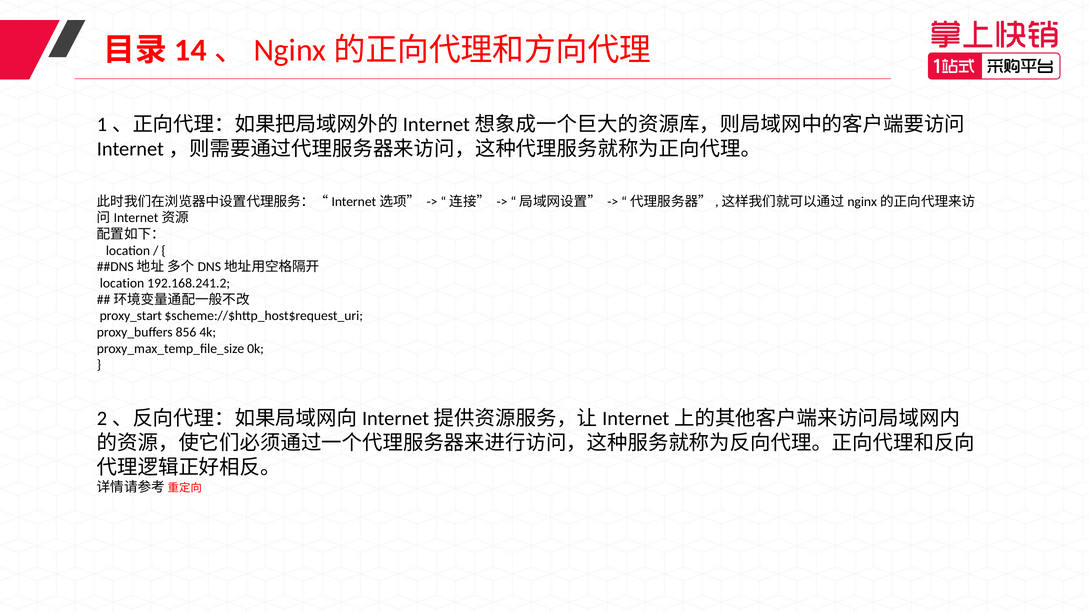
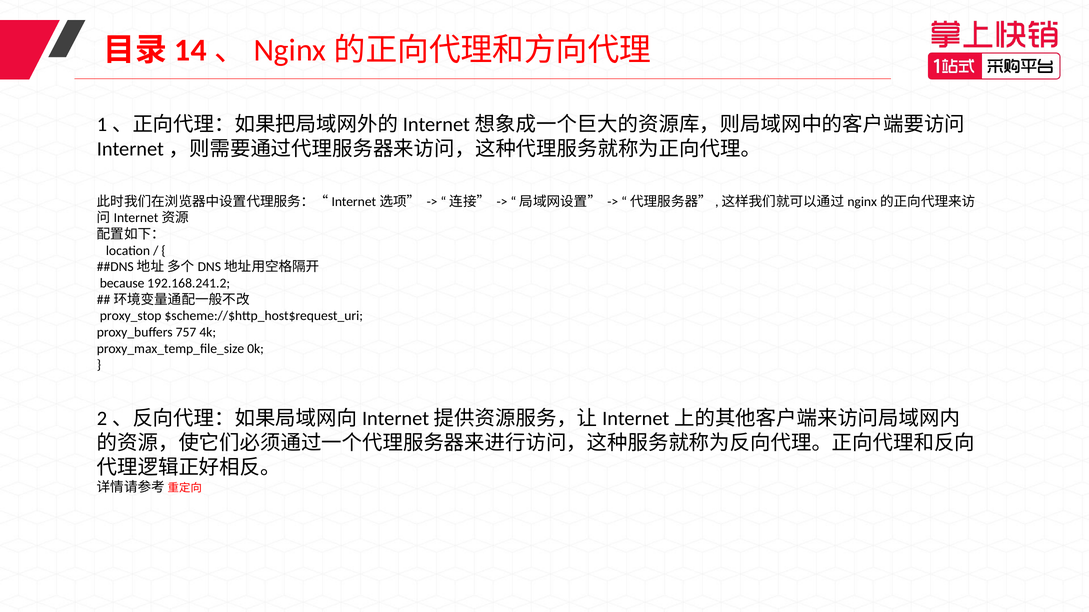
location at (122, 283): location -> because
proxy_start: proxy_start -> proxy_stop
856: 856 -> 757
